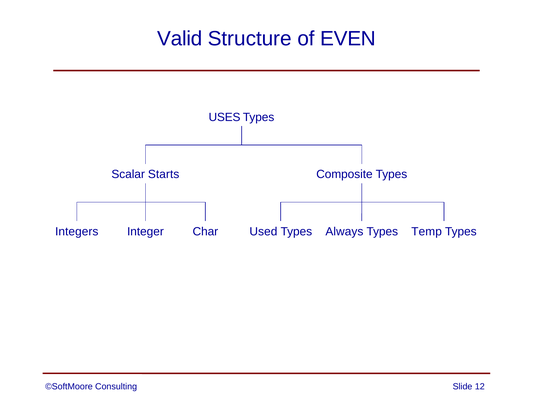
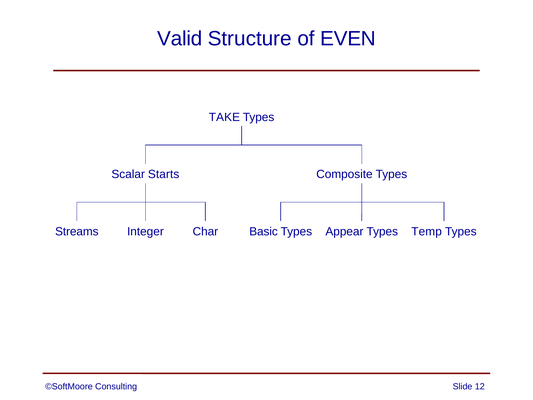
USES: USES -> TAKE
Integers: Integers -> Streams
Used: Used -> Basic
Always: Always -> Appear
